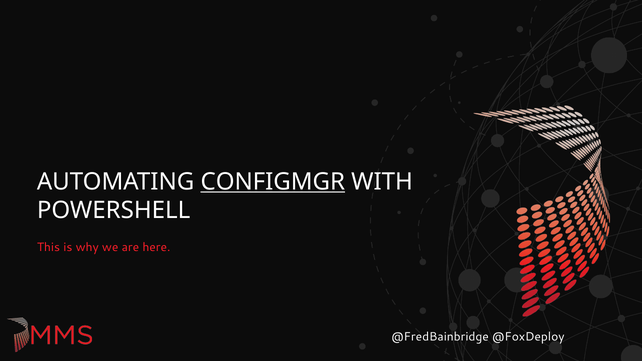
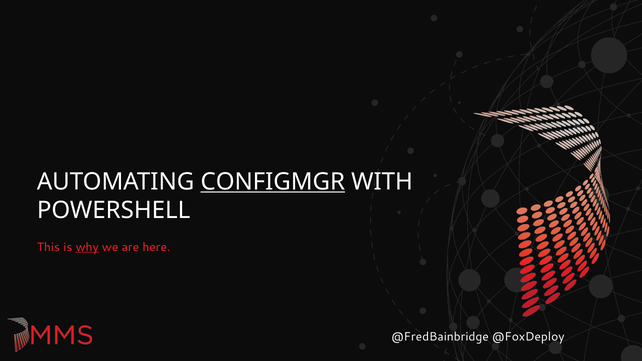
why underline: none -> present
